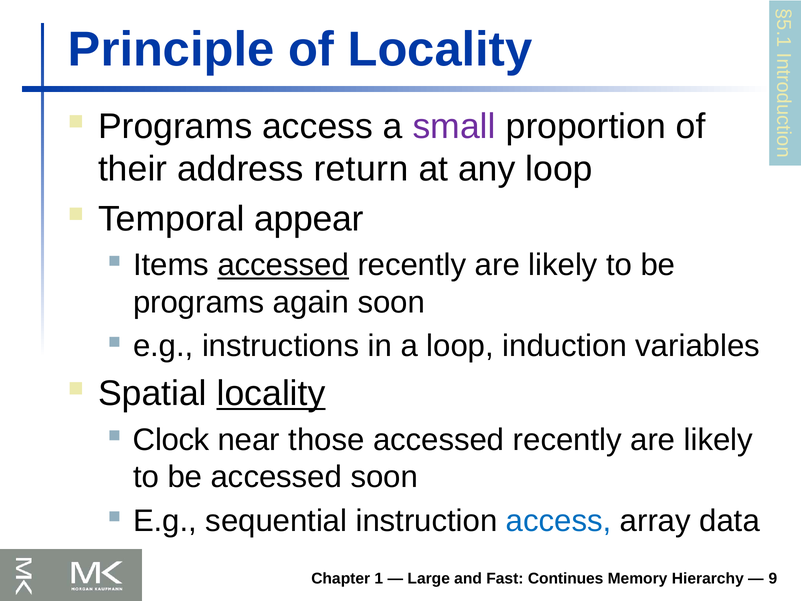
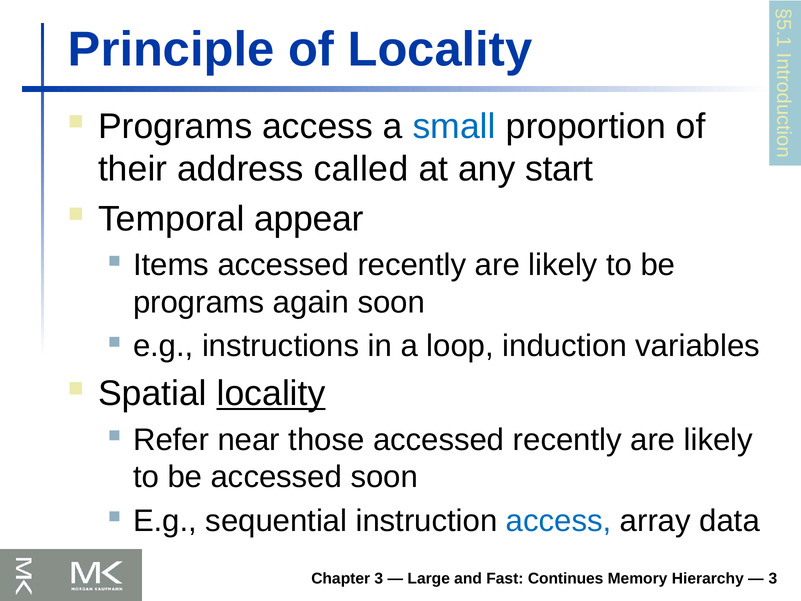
small colour: purple -> blue
return: return -> called
any loop: loop -> start
accessed at (283, 265) underline: present -> none
Clock: Clock -> Refer
Chapter 1: 1 -> 3
9 at (773, 578): 9 -> 3
